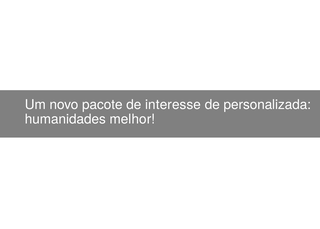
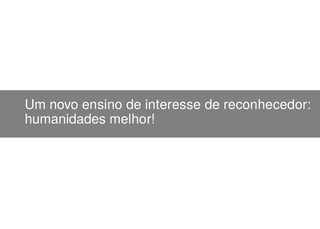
pacote: pacote -> ensino
personalizada: personalizada -> reconhecedor
